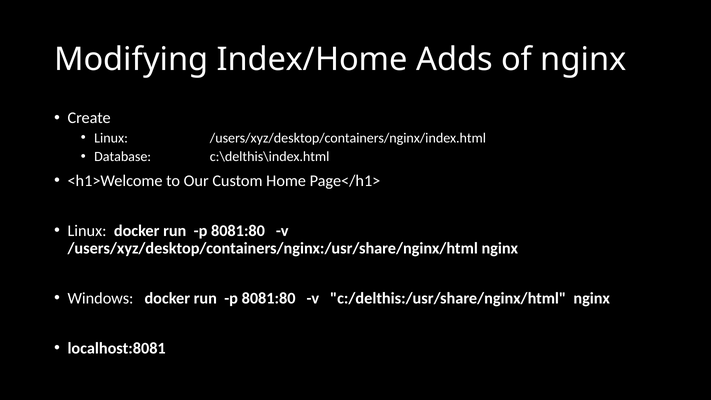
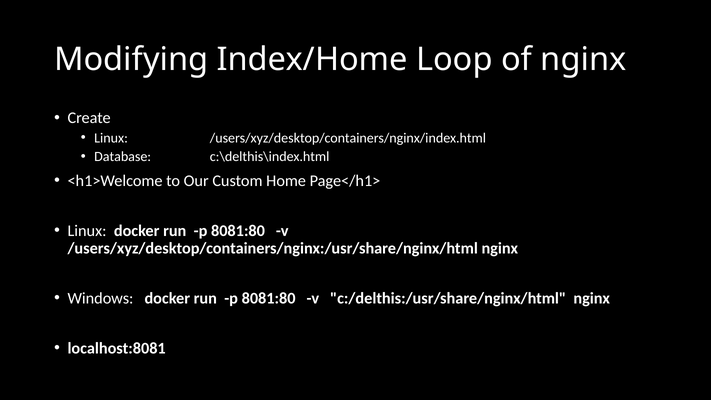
Adds: Adds -> Loop
